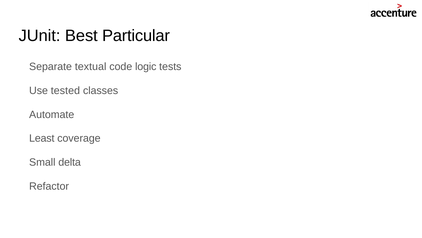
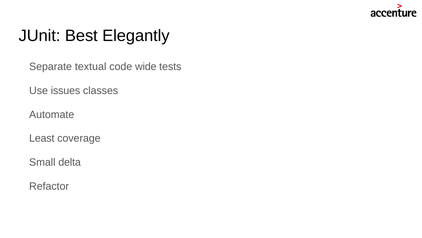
Particular: Particular -> Elegantly
logic: logic -> wide
tested: tested -> issues
